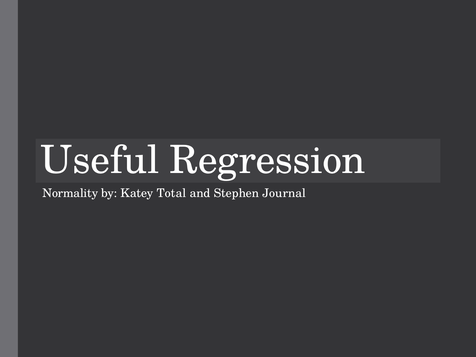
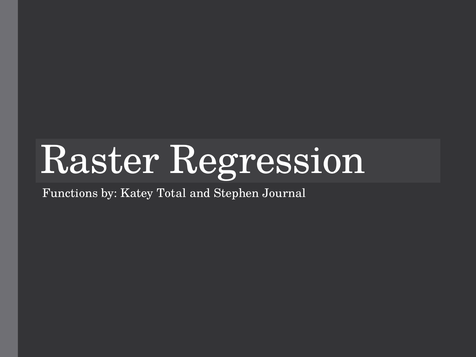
Useful: Useful -> Raster
Normality: Normality -> Functions
